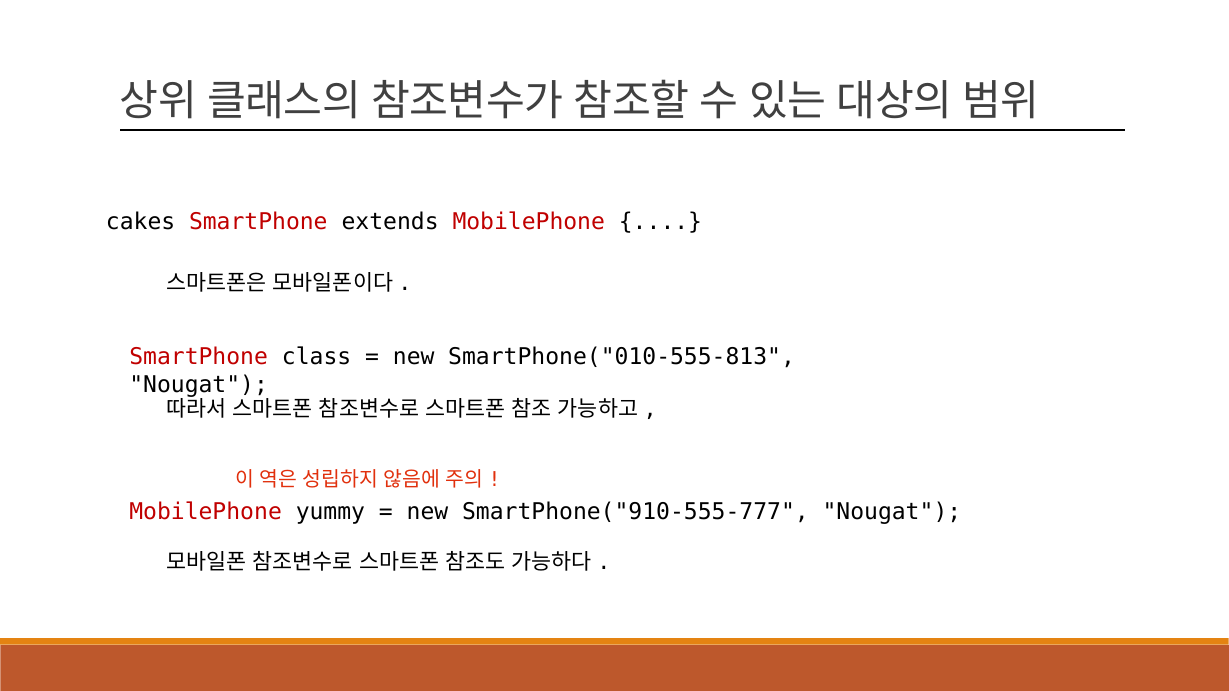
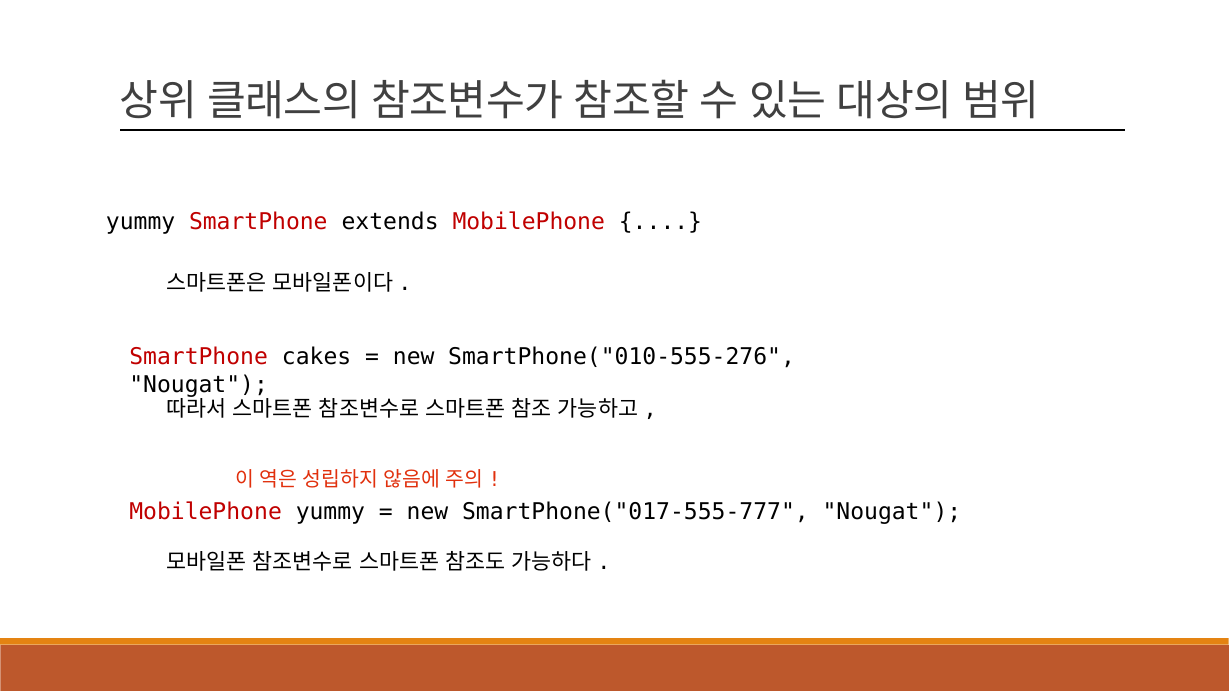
cakes at (141, 222): cakes -> yummy
class: class -> cakes
SmartPhone("010-555-813: SmartPhone("010-555-813 -> SmartPhone("010-555-276
SmartPhone("910-555-777: SmartPhone("910-555-777 -> SmartPhone("017-555-777
